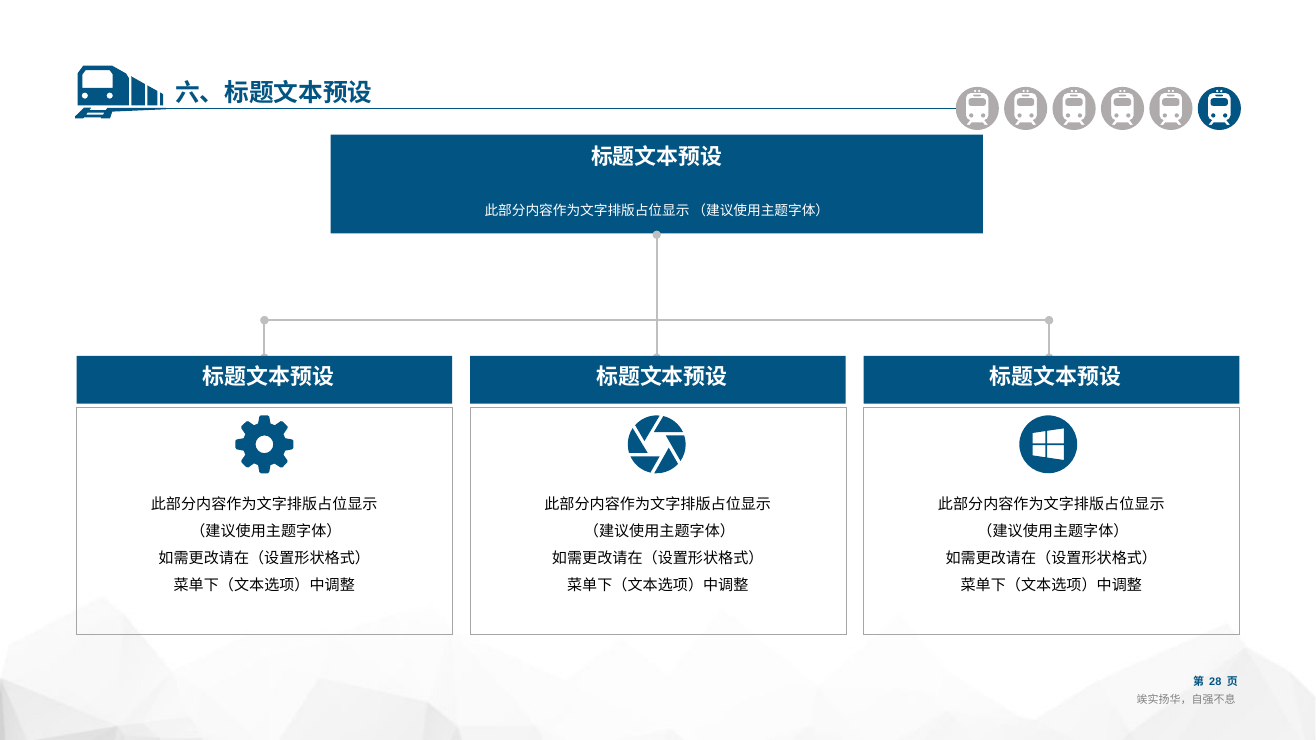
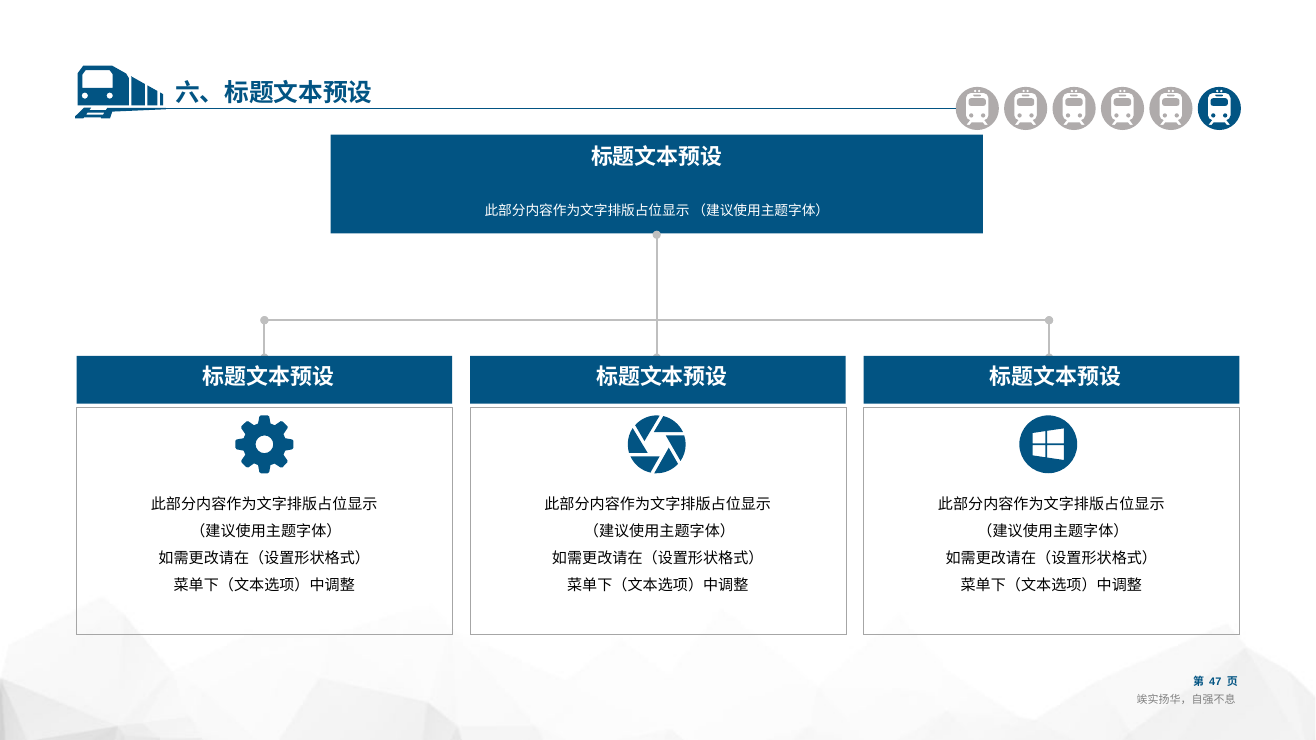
28: 28 -> 47
